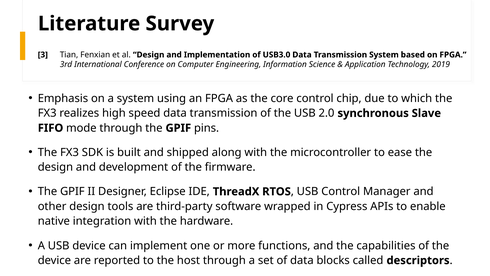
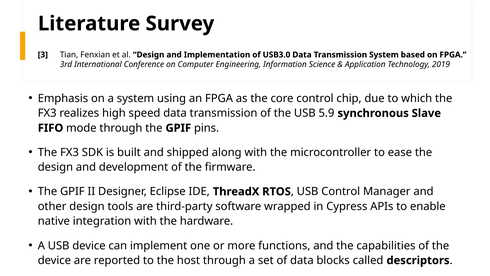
2.0: 2.0 -> 5.9
